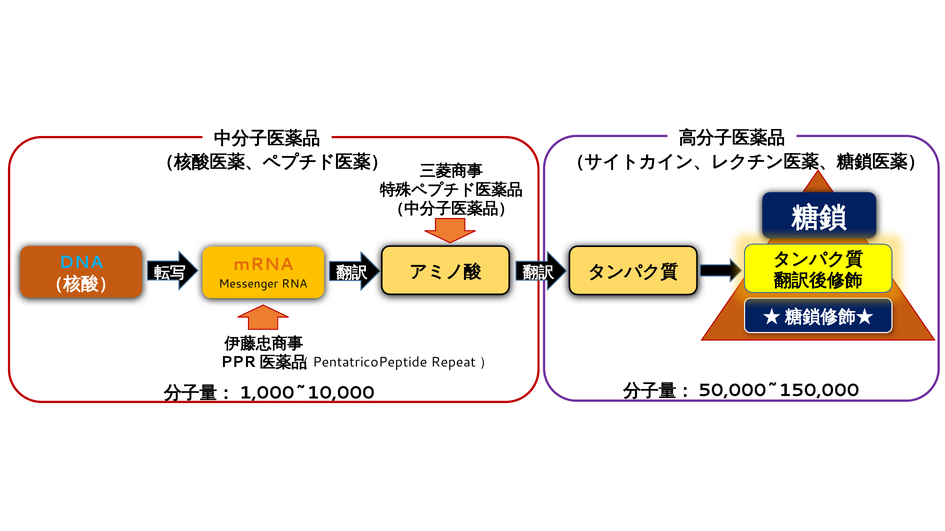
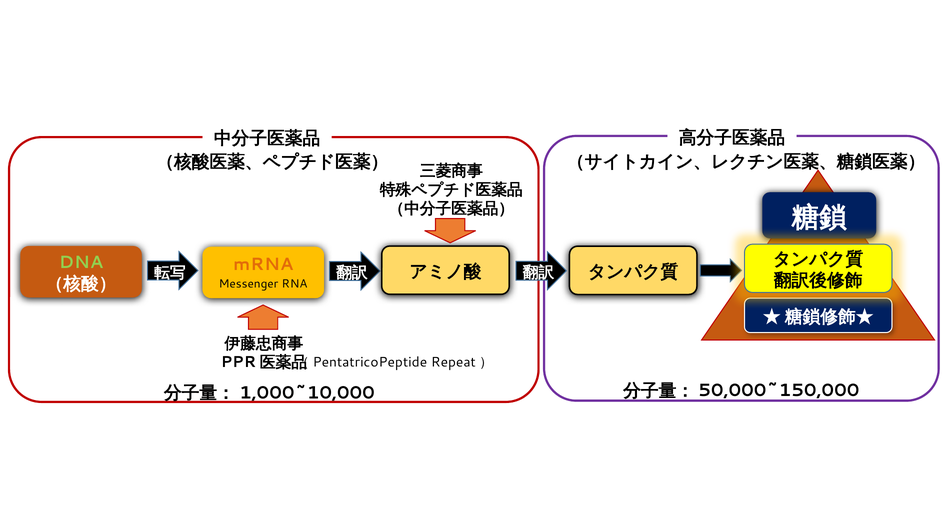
DNA colour: light blue -> light green
